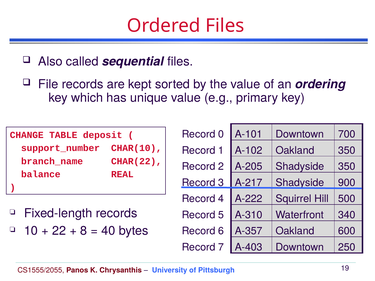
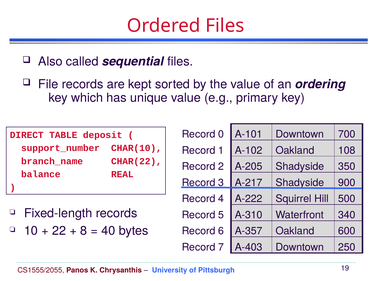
CHANGE: CHANGE -> DIRECT
Oakland 350: 350 -> 108
